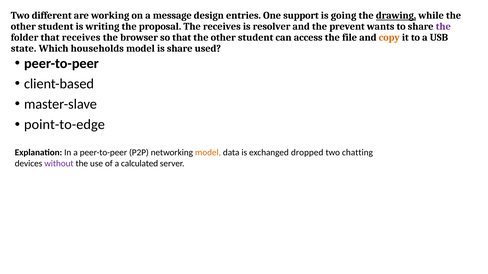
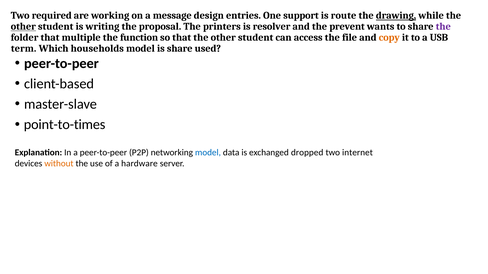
different: different -> required
going: going -> route
other at (23, 27) underline: none -> present
The receives: receives -> printers
that receives: receives -> multiple
browser: browser -> function
state: state -> term
point-to-edge: point-to-edge -> point-to-times
model at (208, 153) colour: orange -> blue
chatting: chatting -> internet
without colour: purple -> orange
calculated: calculated -> hardware
